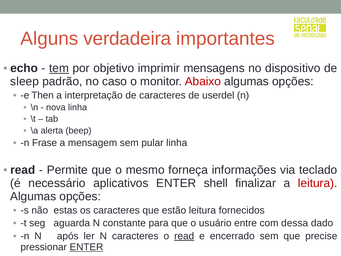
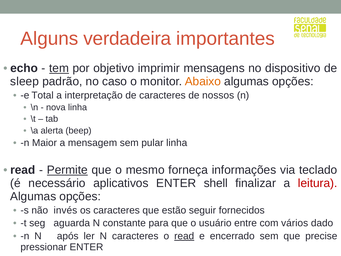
Abaixo colour: red -> orange
Then: Then -> Total
userdel: userdel -> nossos
Frase: Frase -> Maior
Permite underline: none -> present
estas: estas -> invés
estão leitura: leitura -> seguir
dessa: dessa -> vários
ENTER at (86, 247) underline: present -> none
